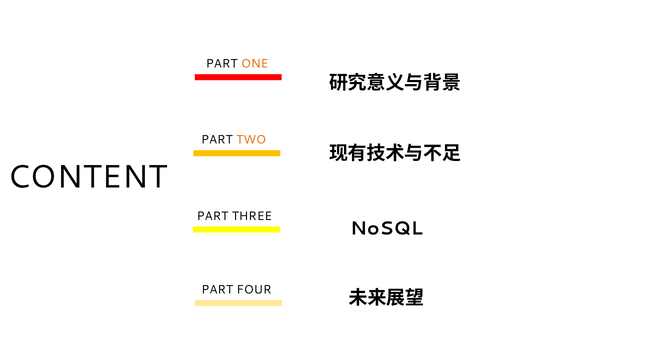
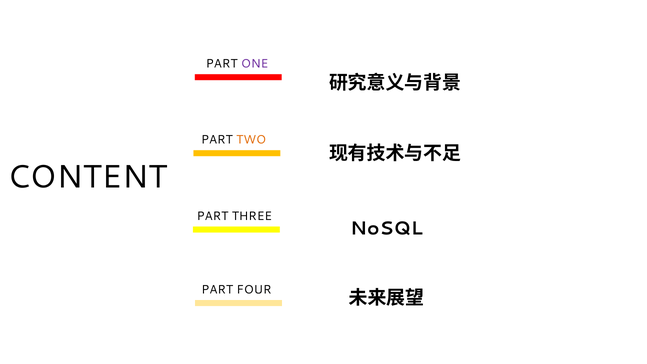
ONE colour: orange -> purple
